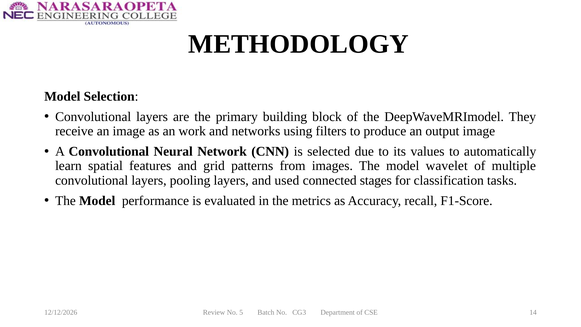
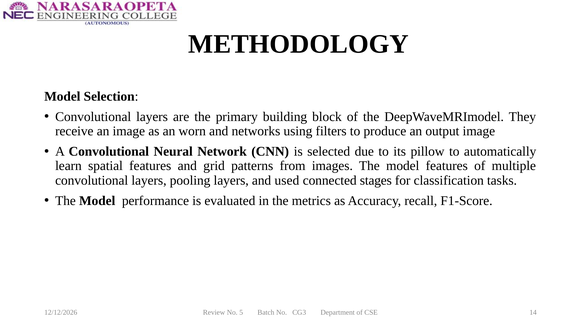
work: work -> worn
values: values -> pillow
model wavelet: wavelet -> features
